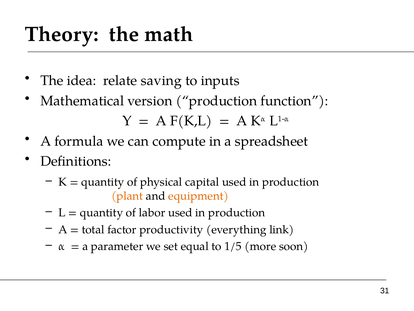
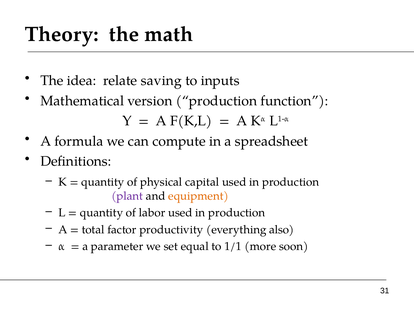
plant colour: orange -> purple
link: link -> also
1/5: 1/5 -> 1/1
